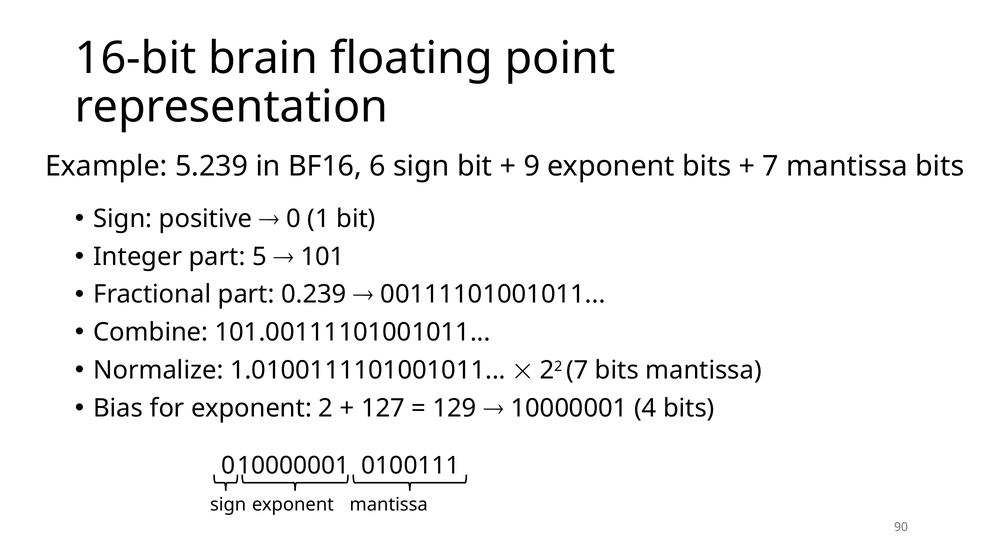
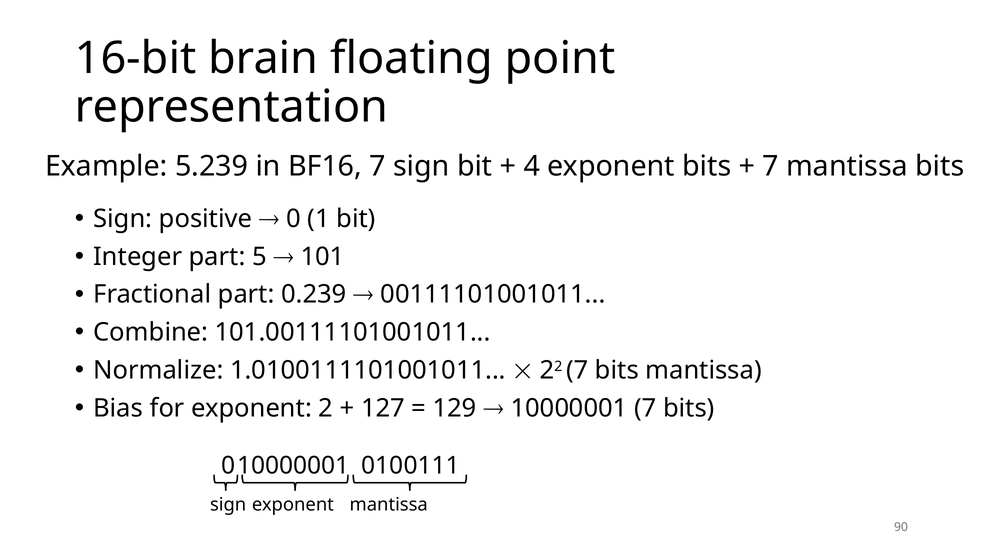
BF16 6: 6 -> 7
9: 9 -> 4
10000001 4: 4 -> 7
